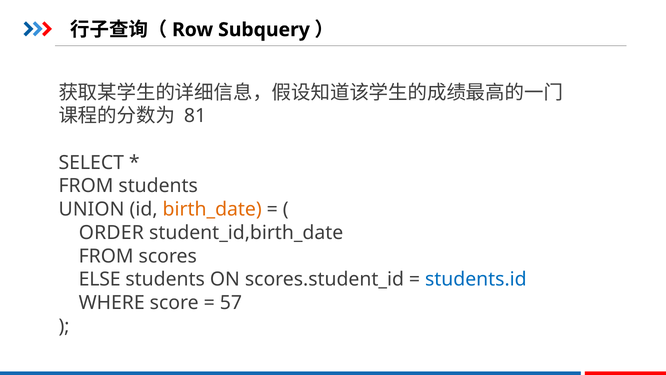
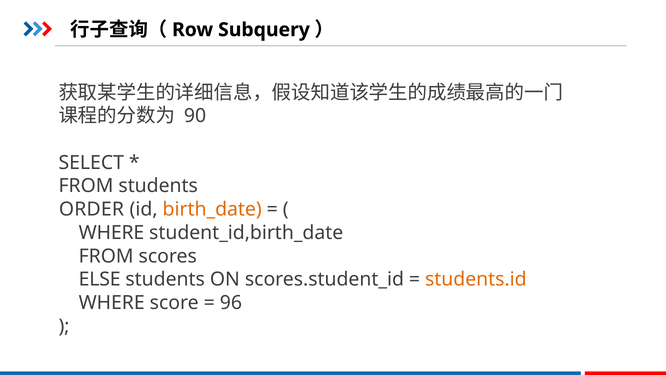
81: 81 -> 90
UNION: UNION -> ORDER
ORDER at (111, 233): ORDER -> WHERE
students.id colour: blue -> orange
57: 57 -> 96
